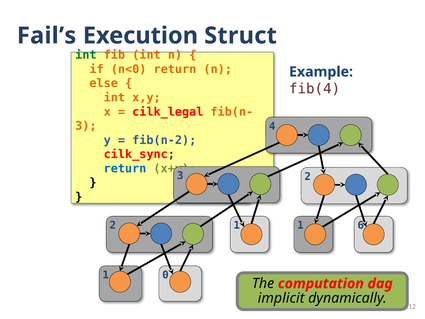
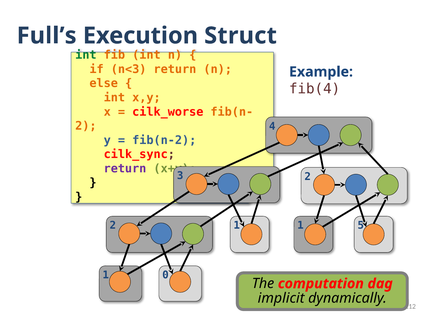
Fail’s: Fail’s -> Full’s
n<0: n<0 -> n<3
cilk_legal: cilk_legal -> cilk_worse
3 at (86, 126): 3 -> 2
return at (125, 168) colour: blue -> purple
6: 6 -> 5
